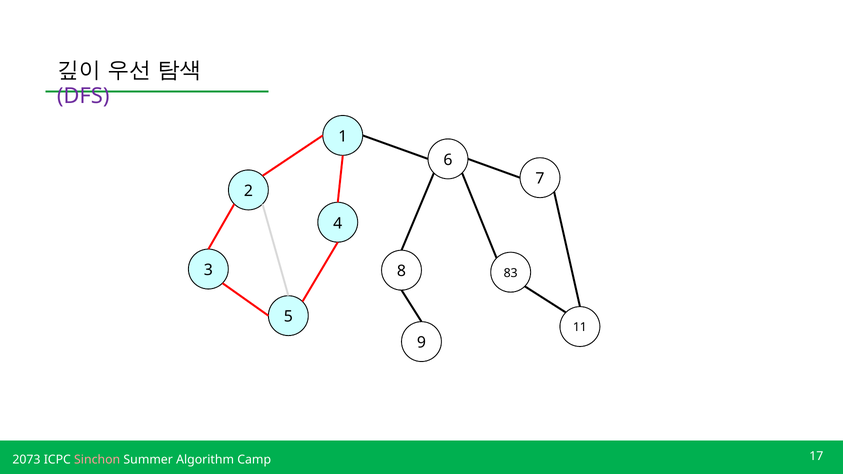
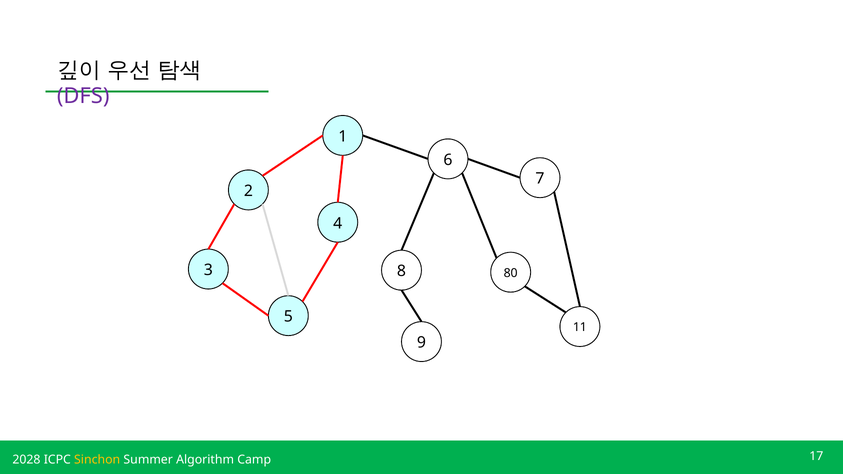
83: 83 -> 80
2073: 2073 -> 2028
Sinchon colour: pink -> yellow
